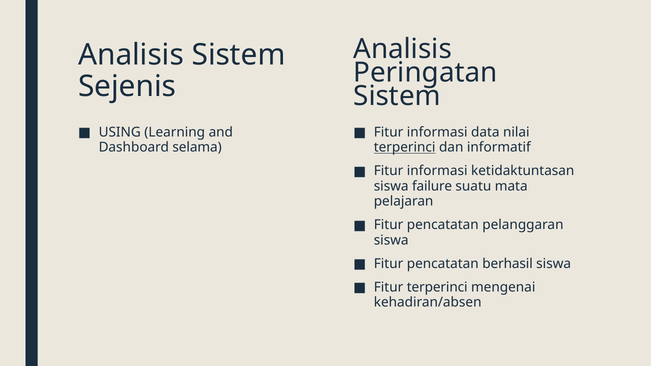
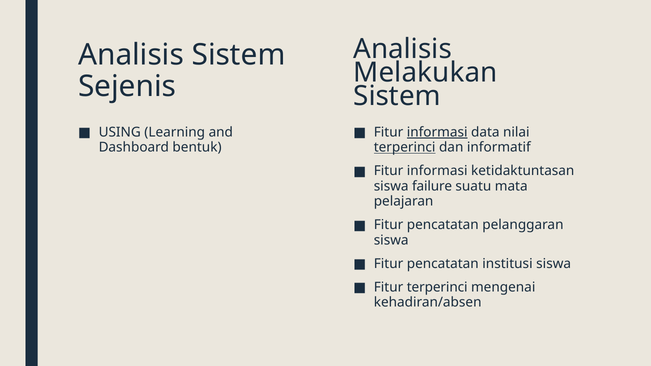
Peringatan: Peringatan -> Melakukan
informasi at (437, 132) underline: none -> present
selama: selama -> bentuk
berhasil: berhasil -> institusi
